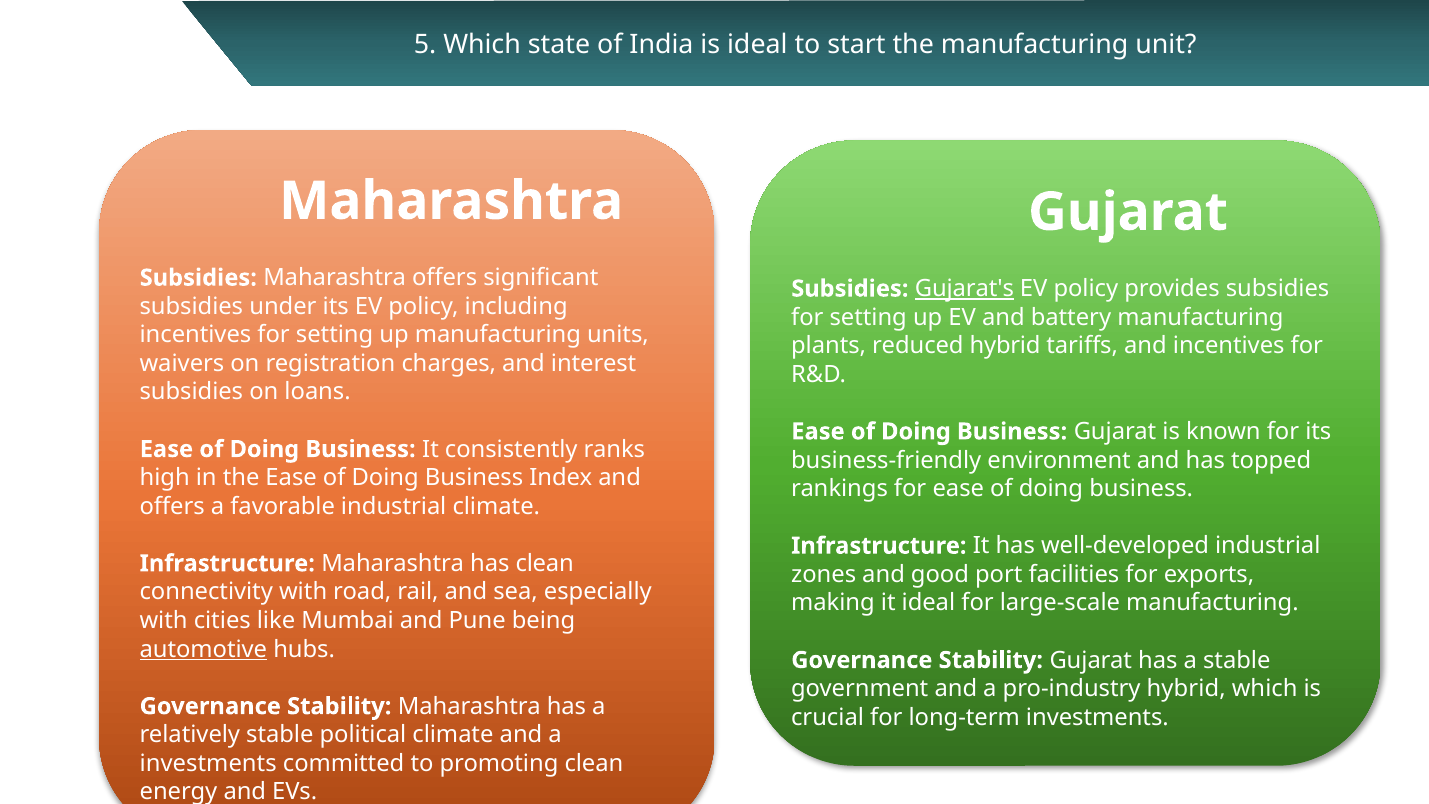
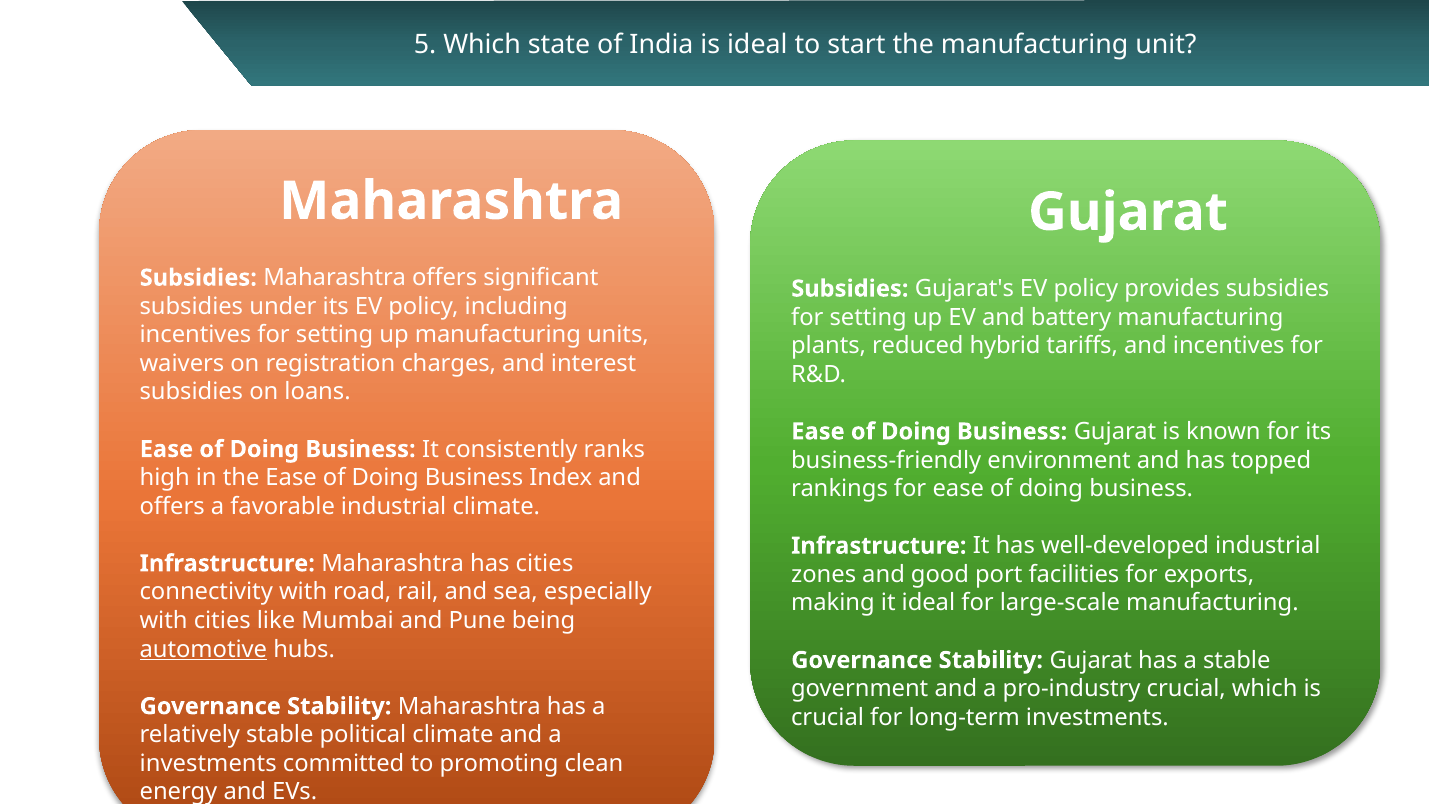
Gujarat's underline: present -> none
has clean: clean -> cities
pro-industry hybrid: hybrid -> crucial
